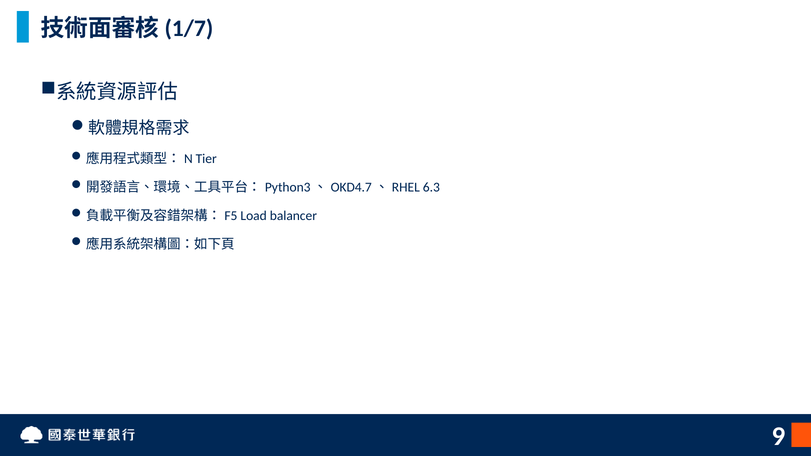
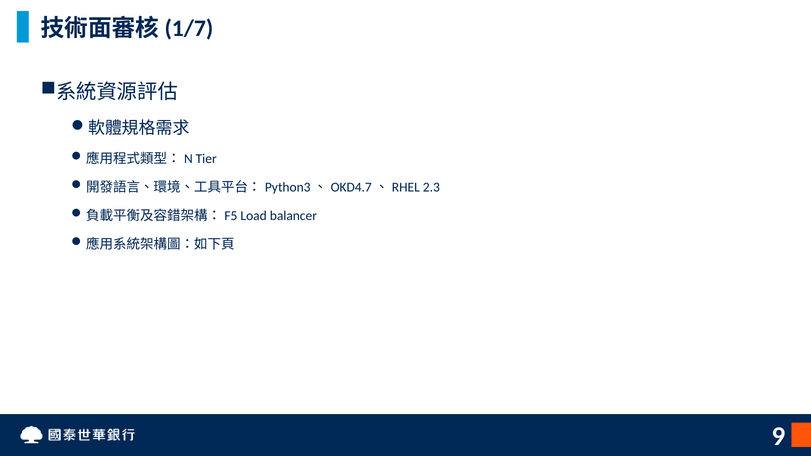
6.3: 6.3 -> 2.3
